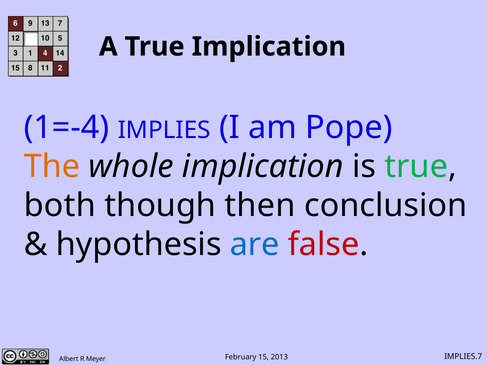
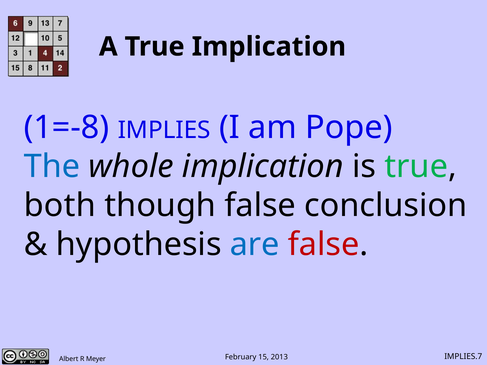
1=-4: 1=-4 -> 1=-8
The colour: orange -> blue
though then: then -> false
